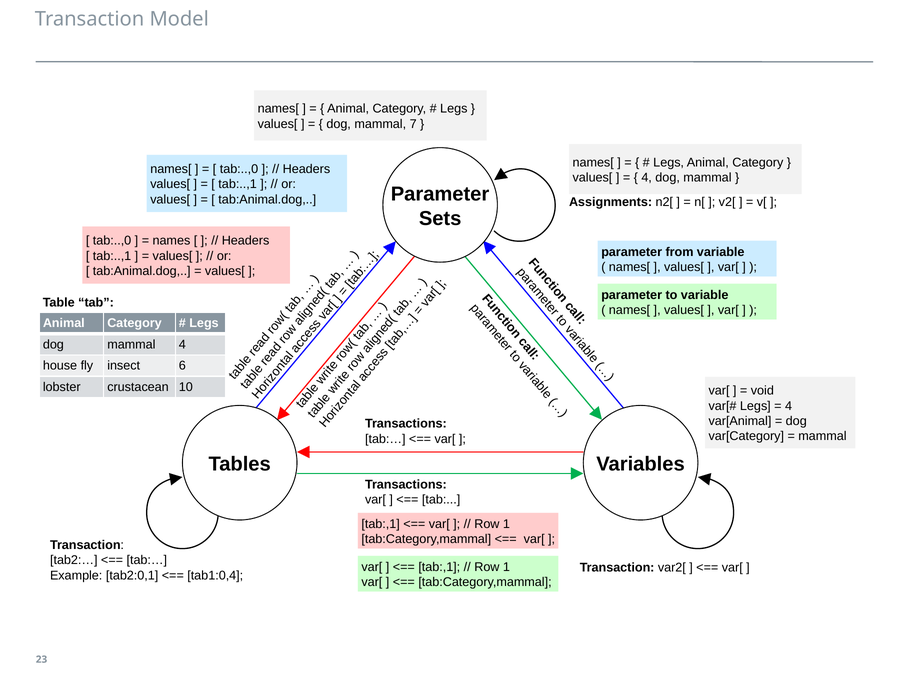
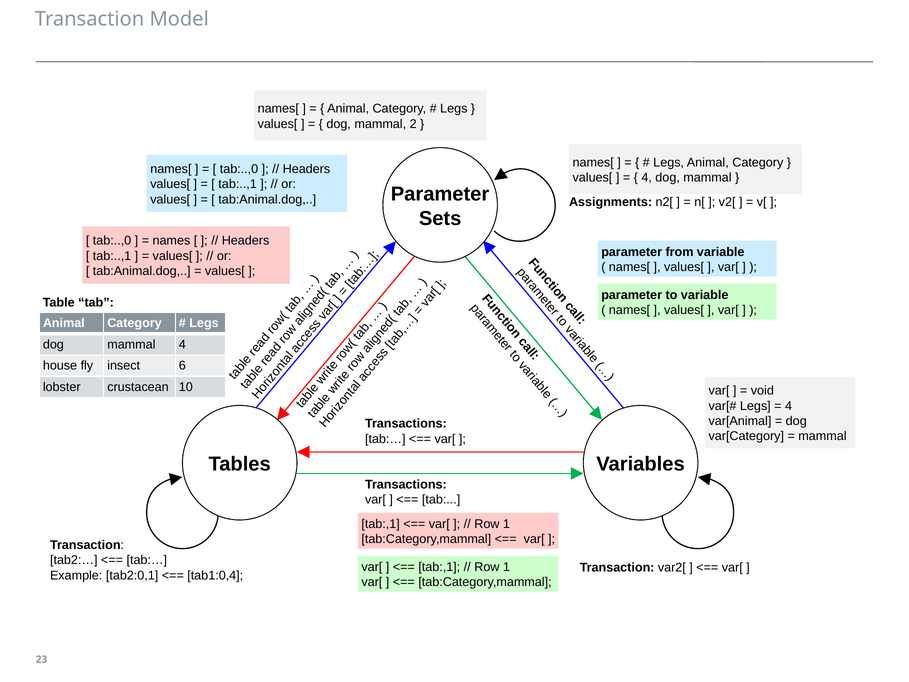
7: 7 -> 2
